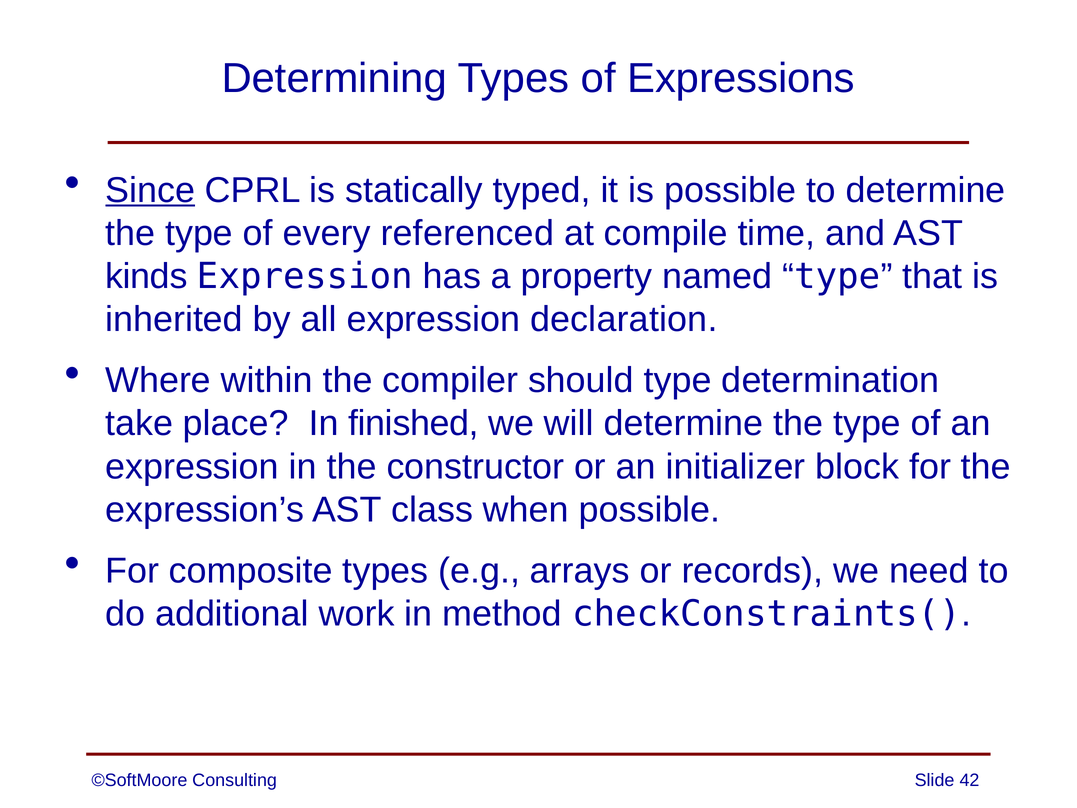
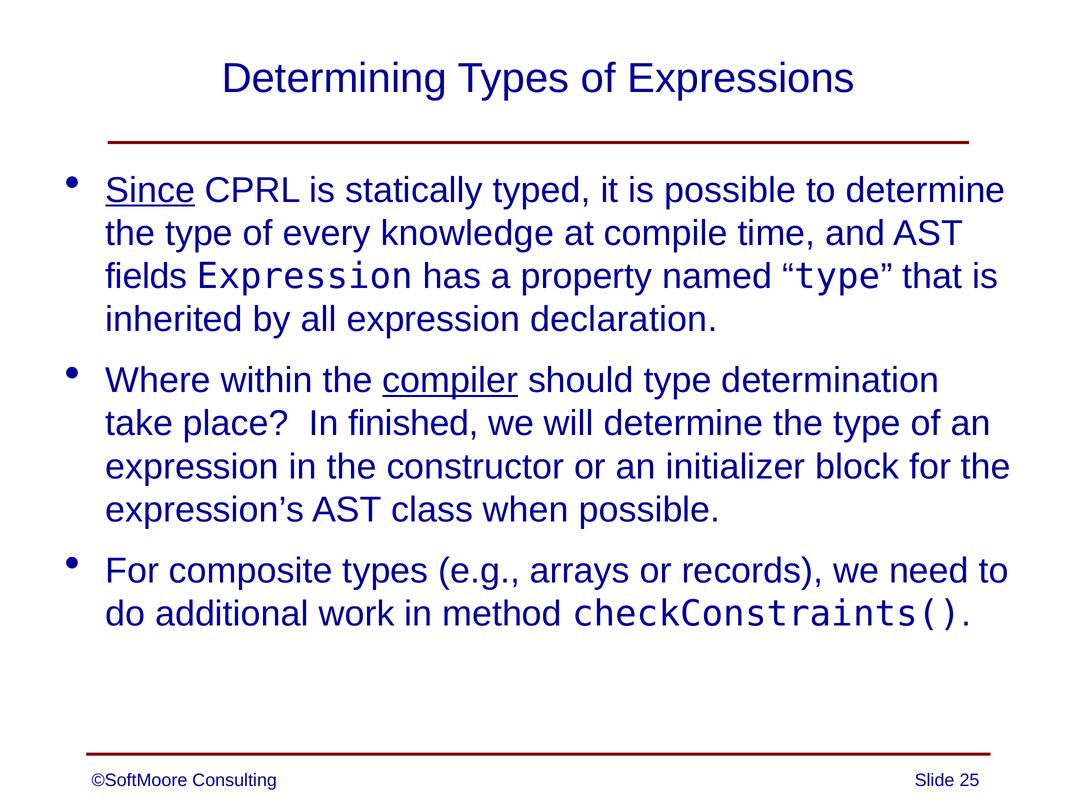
referenced: referenced -> knowledge
kinds: kinds -> fields
compiler underline: none -> present
42: 42 -> 25
